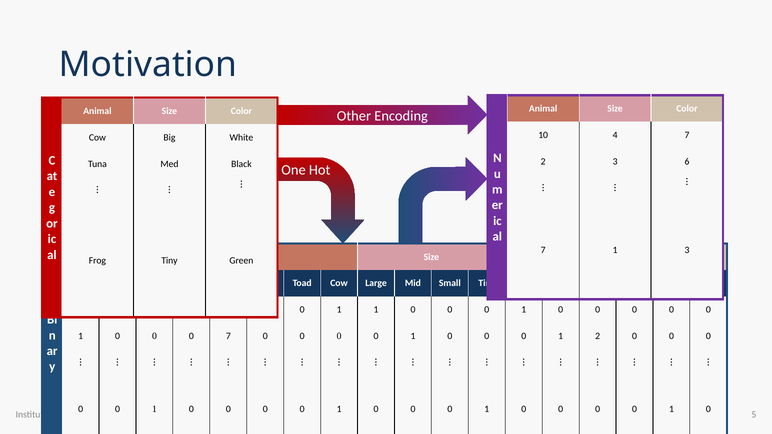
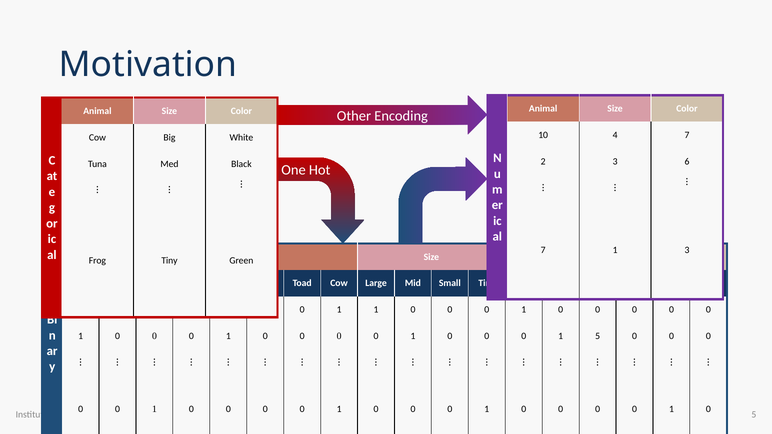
7 at (228, 336): 7 -> 1
1 2: 2 -> 5
